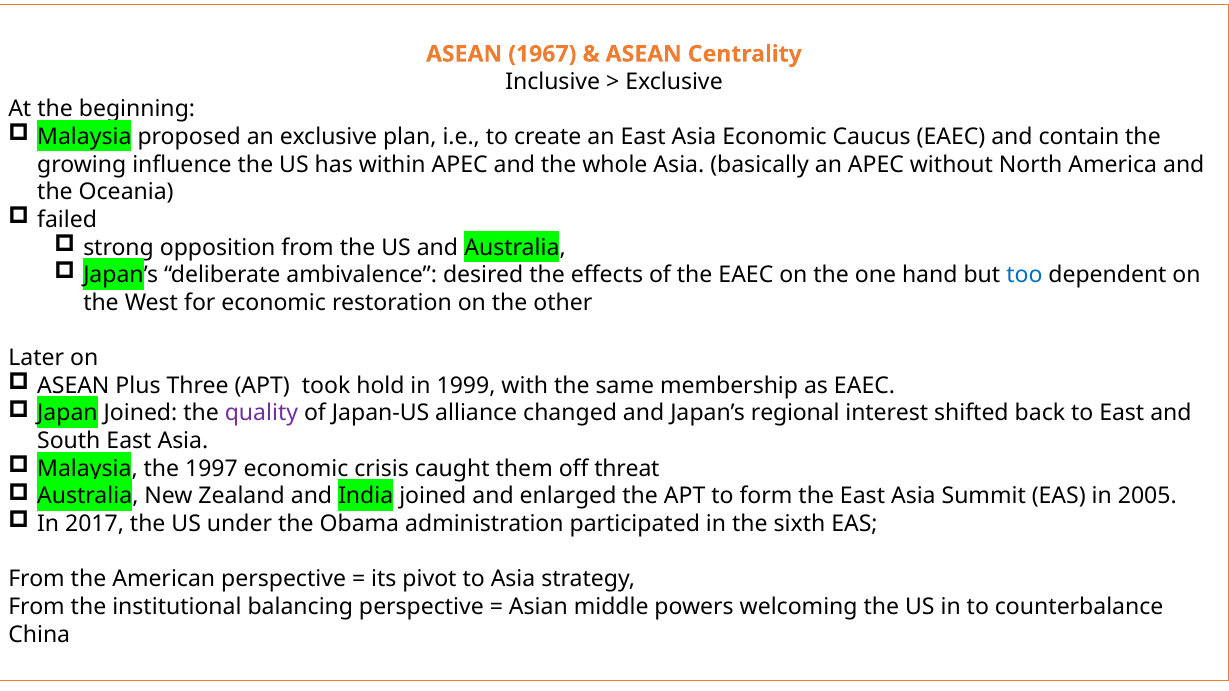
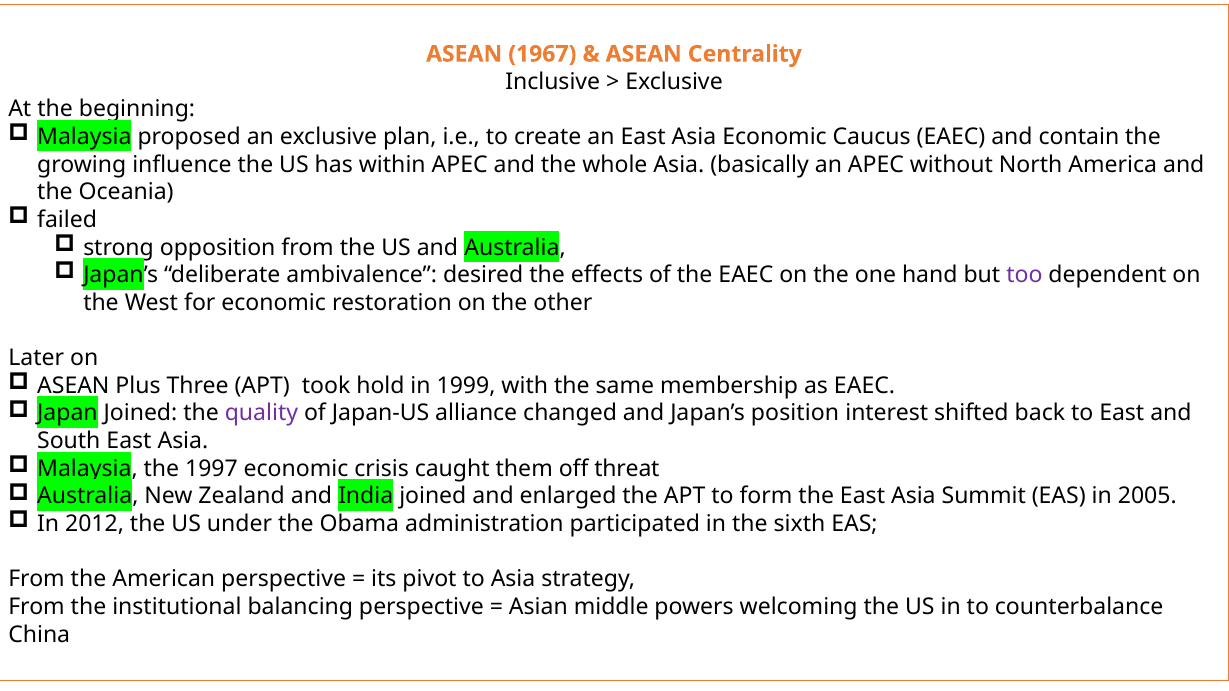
too colour: blue -> purple
regional: regional -> position
2017: 2017 -> 2012
